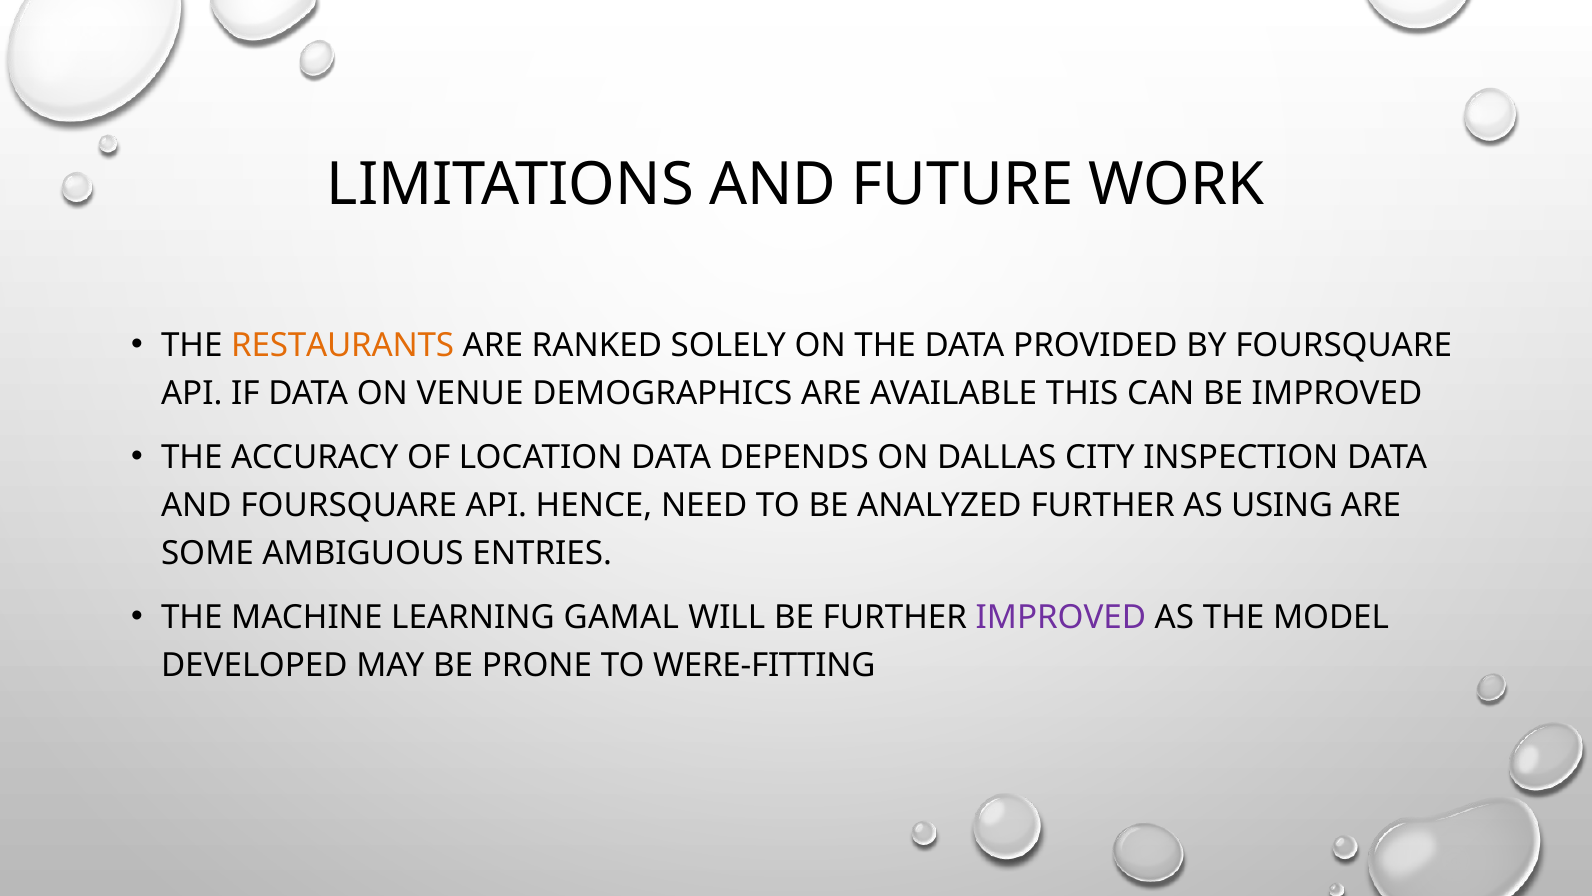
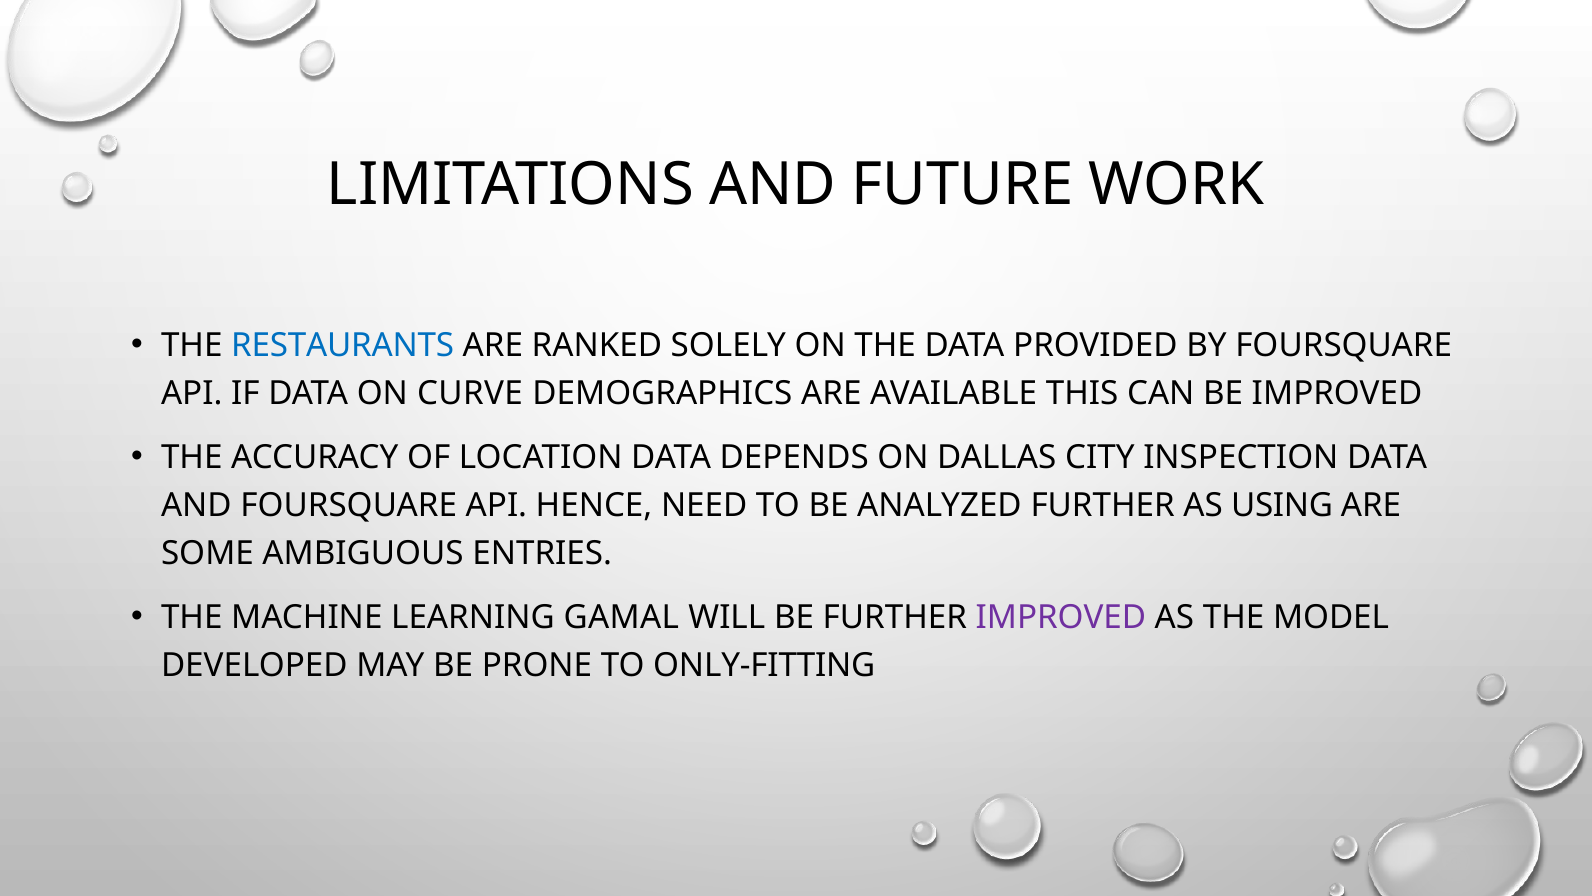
RESTAURANTS colour: orange -> blue
VENUE: VENUE -> CURVE
WERE-FITTING: WERE-FITTING -> ONLY-FITTING
